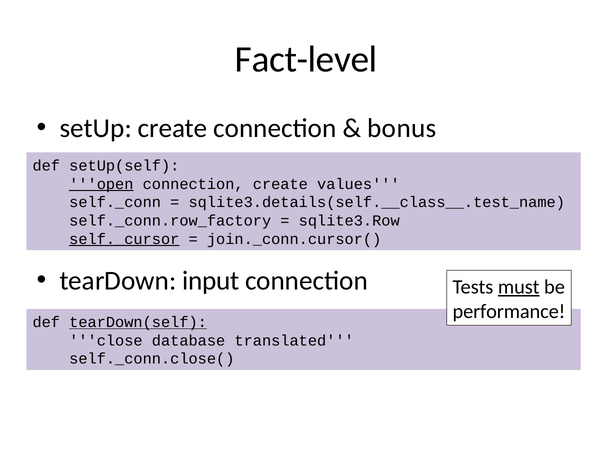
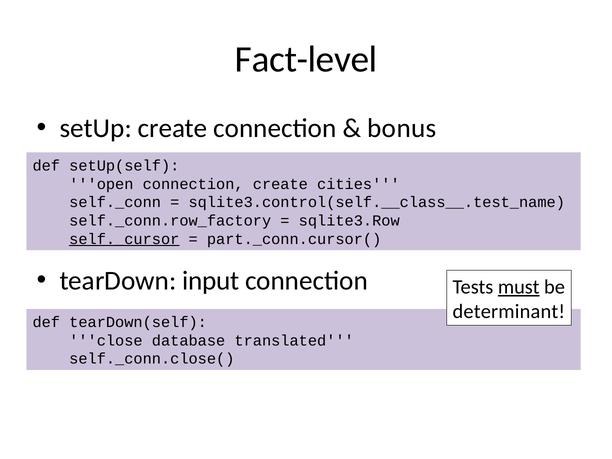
open underline: present -> none
values: values -> cities
sqlite3.details(self.__class__.test_name: sqlite3.details(self.__class__.test_name -> sqlite3.control(self.__class__.test_name
join._conn.cursor(: join._conn.cursor( -> part._conn.cursor(
performance: performance -> determinant
tearDown(self underline: present -> none
